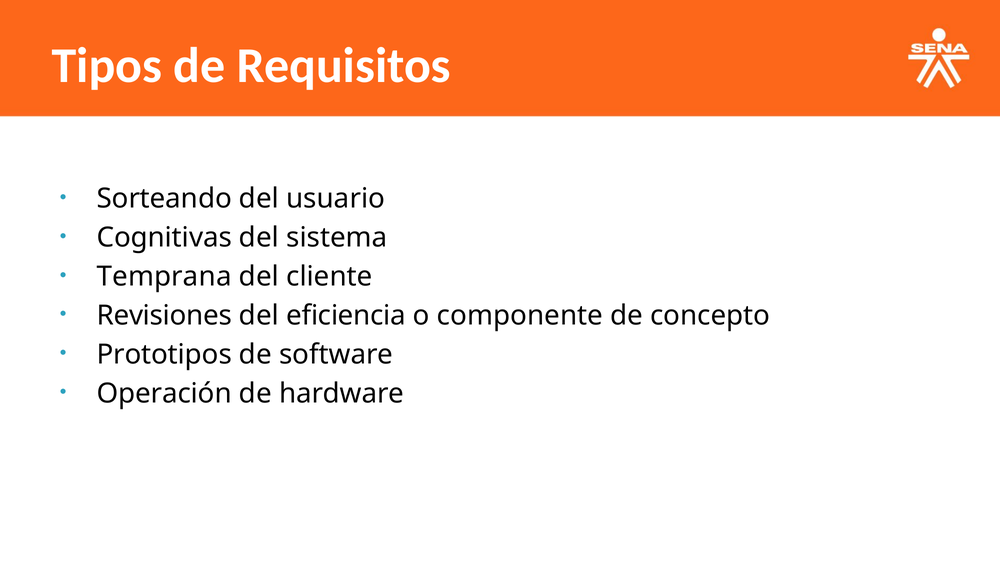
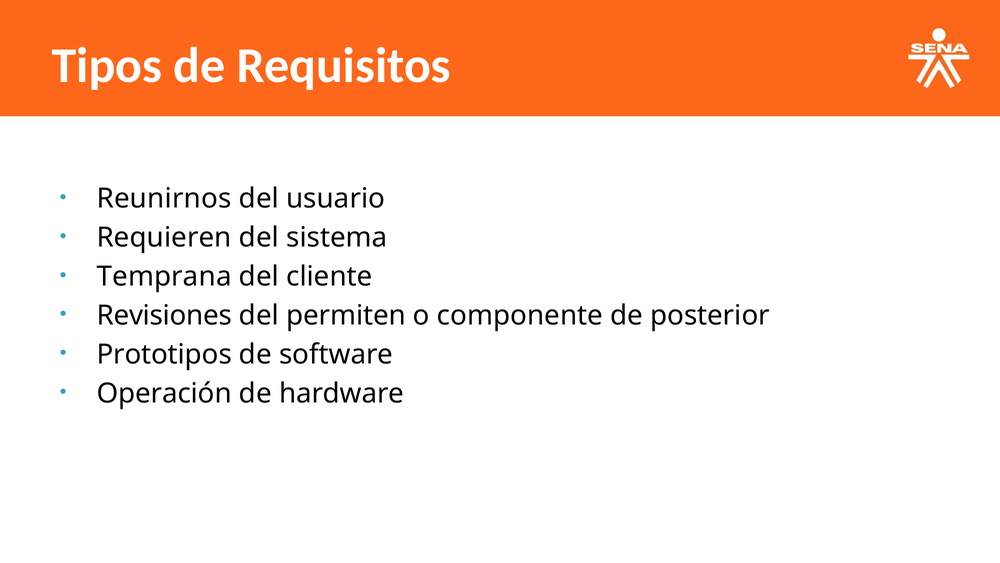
Sorteando: Sorteando -> Reunirnos
Cognitivas: Cognitivas -> Requieren
eficiencia: eficiencia -> permiten
concepto: concepto -> posterior
